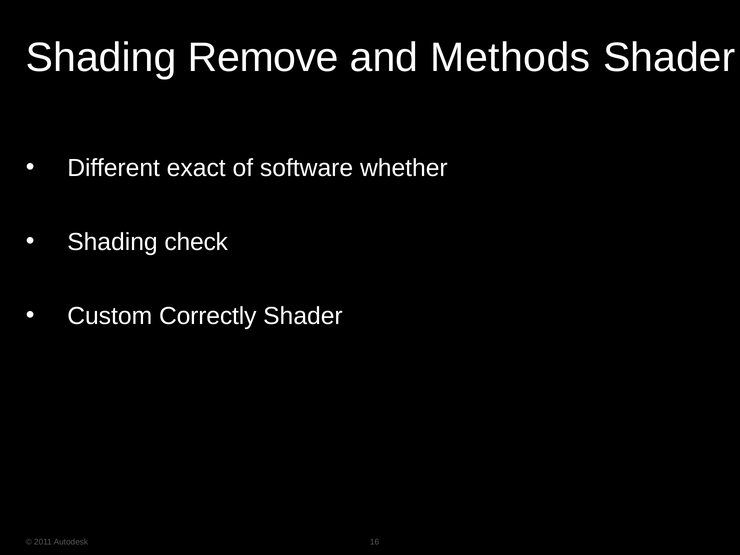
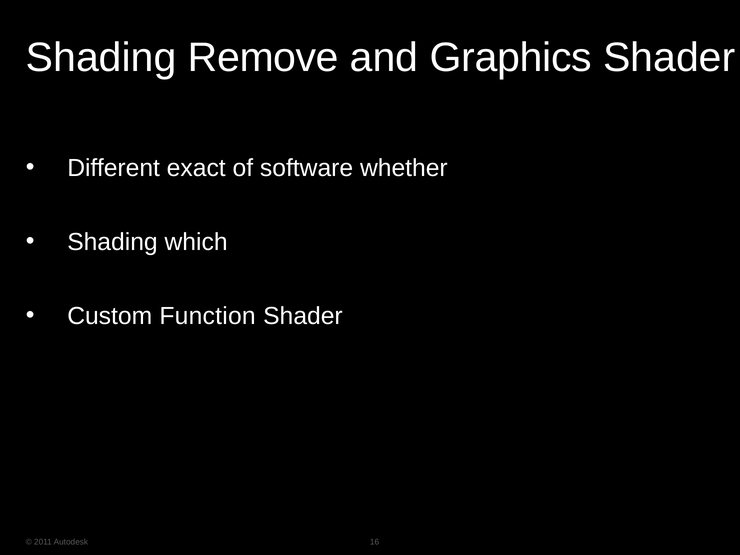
Methods: Methods -> Graphics
check: check -> which
Correctly: Correctly -> Function
